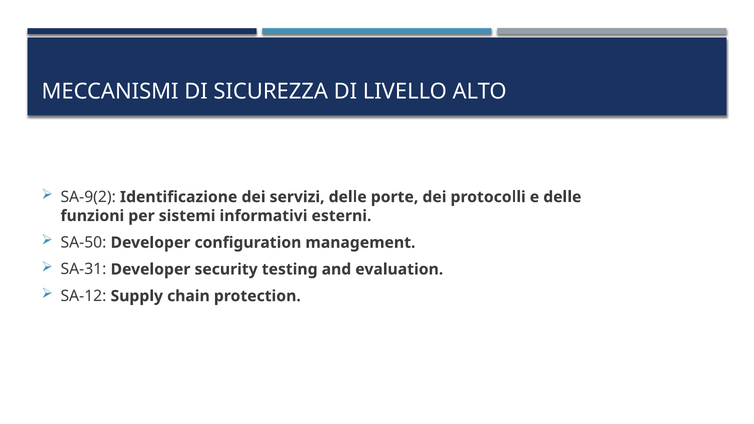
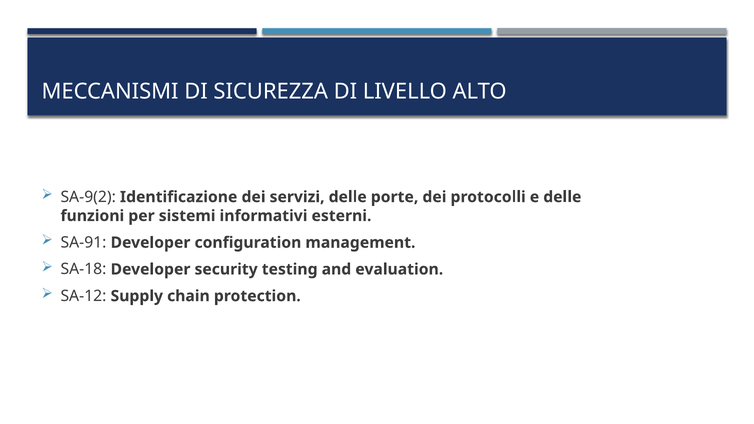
SA-50: SA-50 -> SA-91
SA-31: SA-31 -> SA-18
